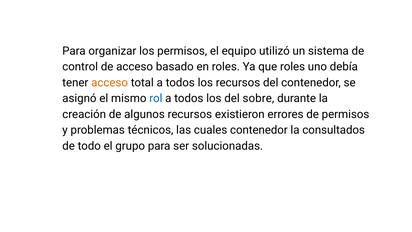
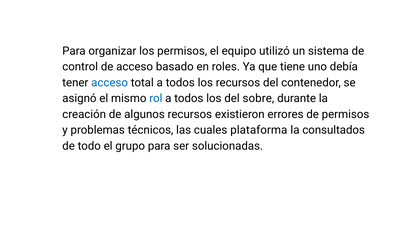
que roles: roles -> tiene
acceso at (110, 82) colour: orange -> blue
cuales contenedor: contenedor -> plataforma
